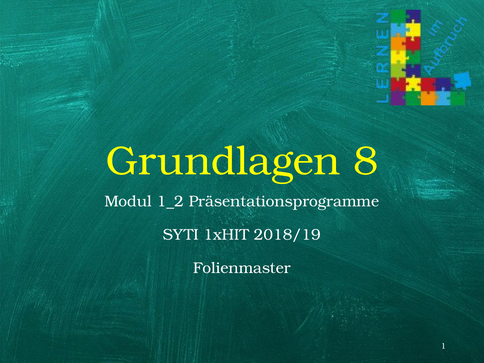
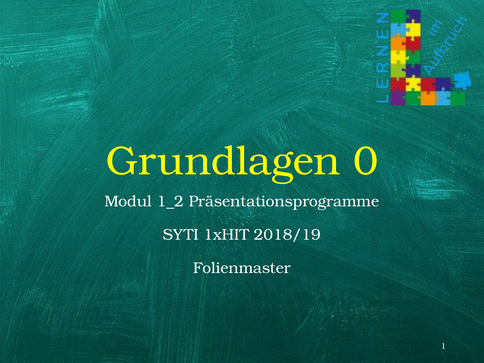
8: 8 -> 0
